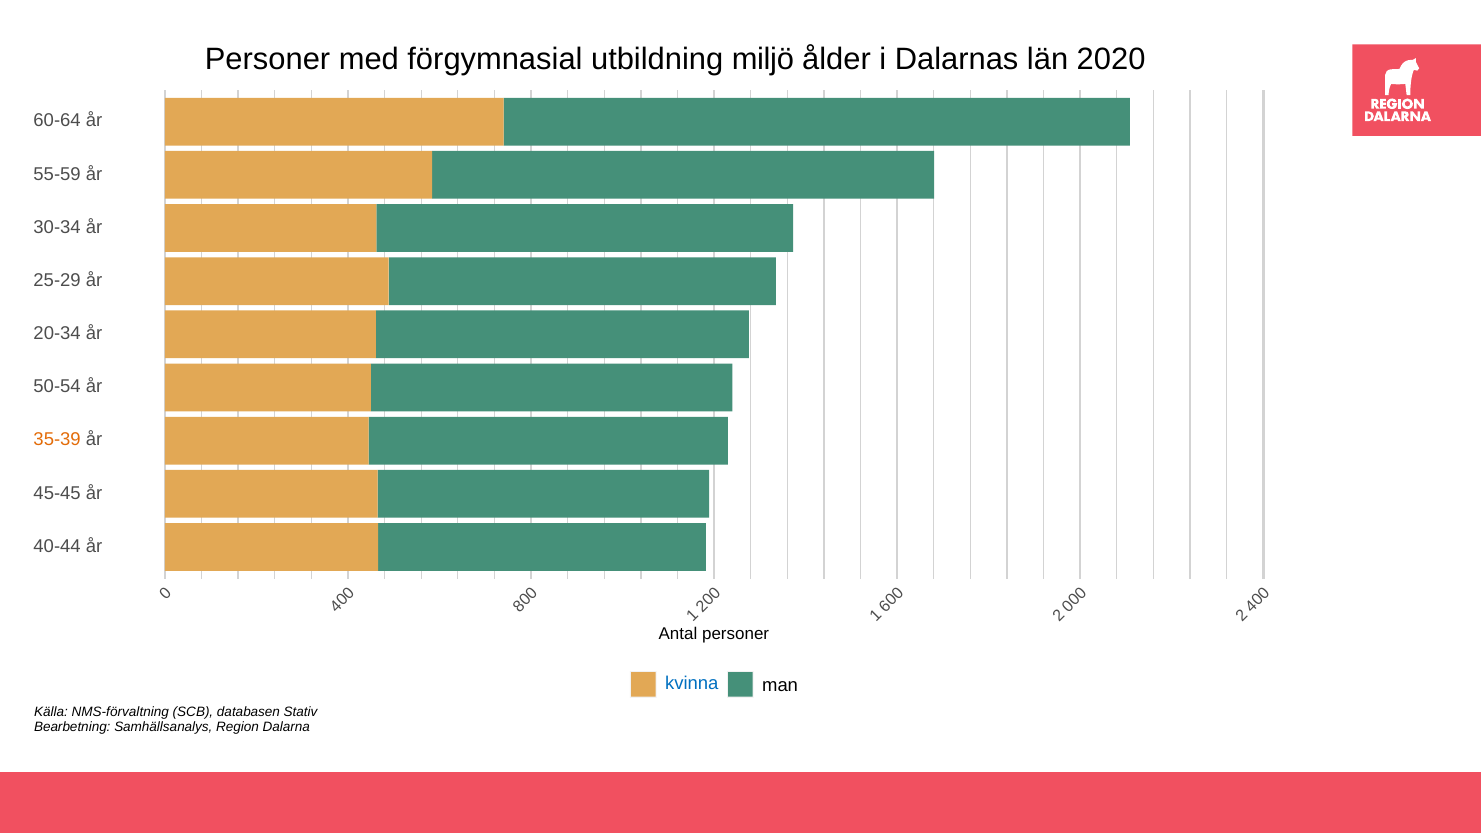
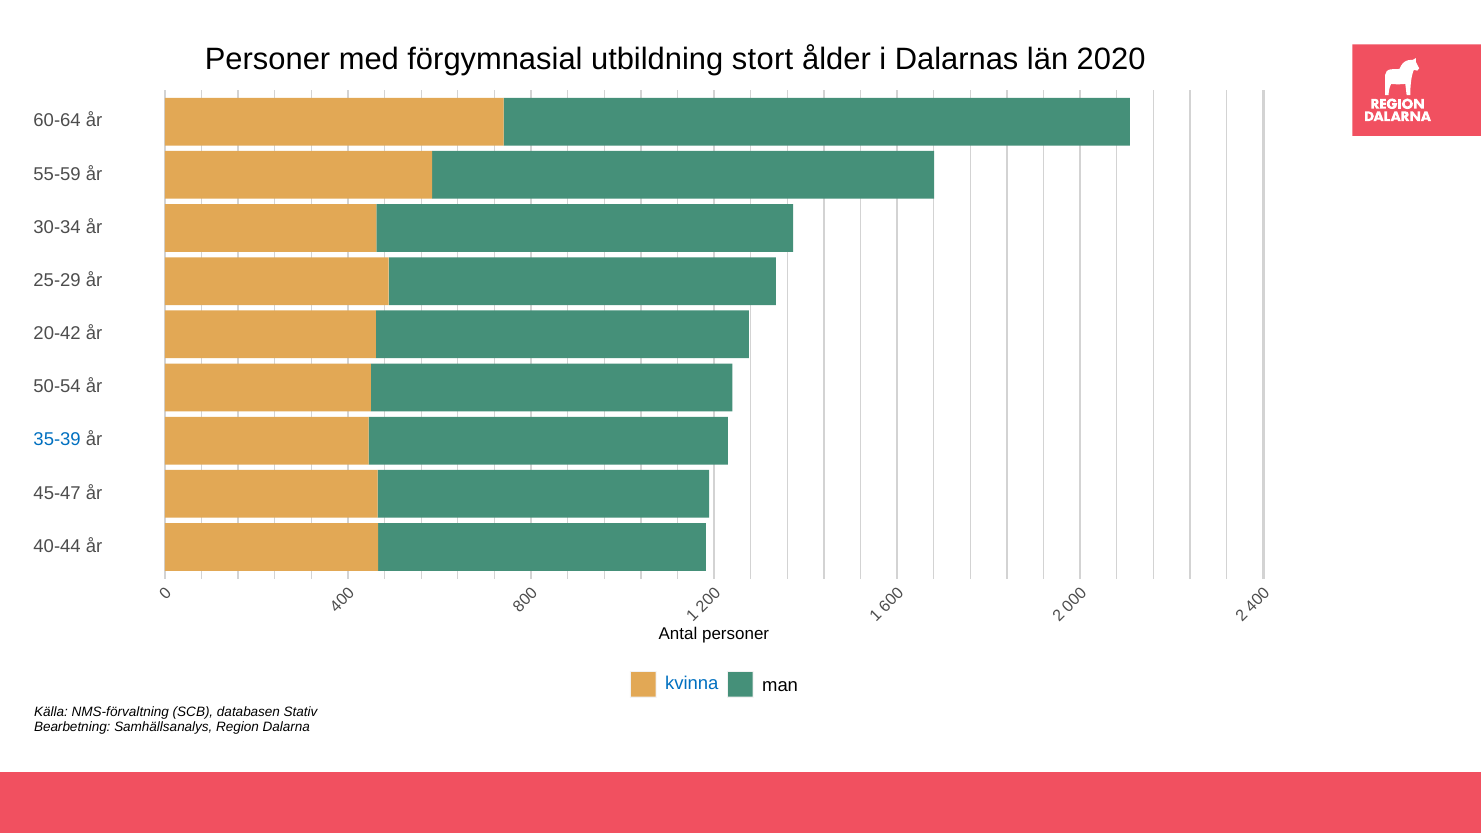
miljö: miljö -> stort
20-34: 20-34 -> 20-42
35-39 colour: orange -> blue
45-45: 45-45 -> 45-47
